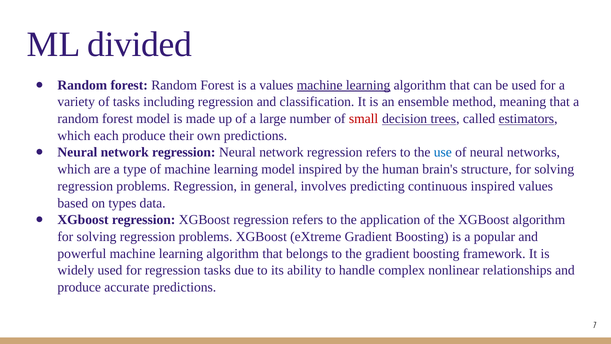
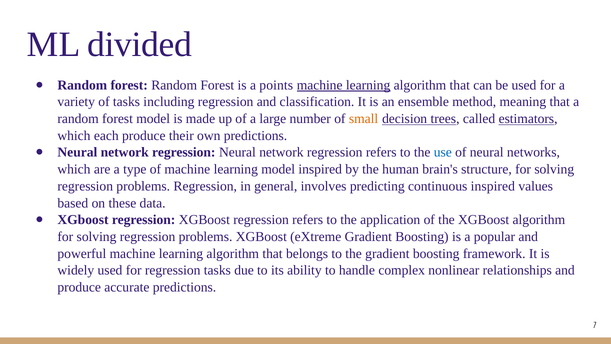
a values: values -> points
small colour: red -> orange
types: types -> these
